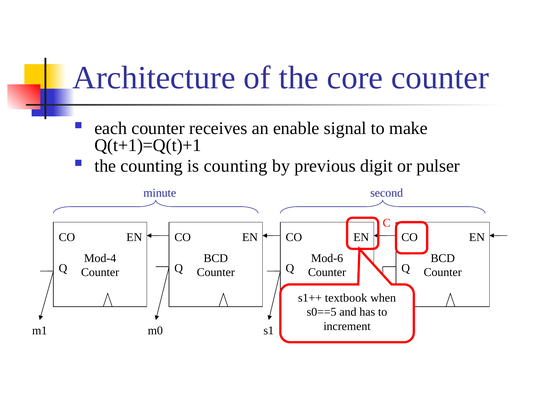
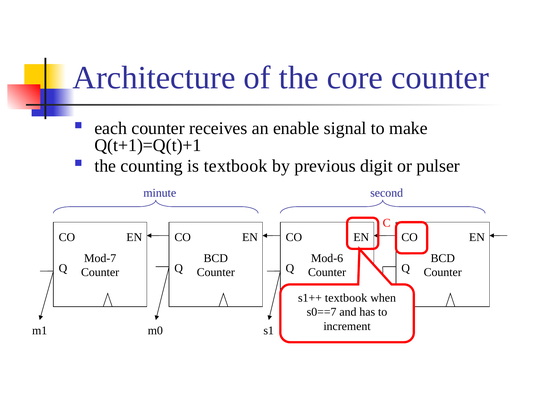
is counting: counting -> textbook
Mod-4: Mod-4 -> Mod-7
s0==5: s0==5 -> s0==7
